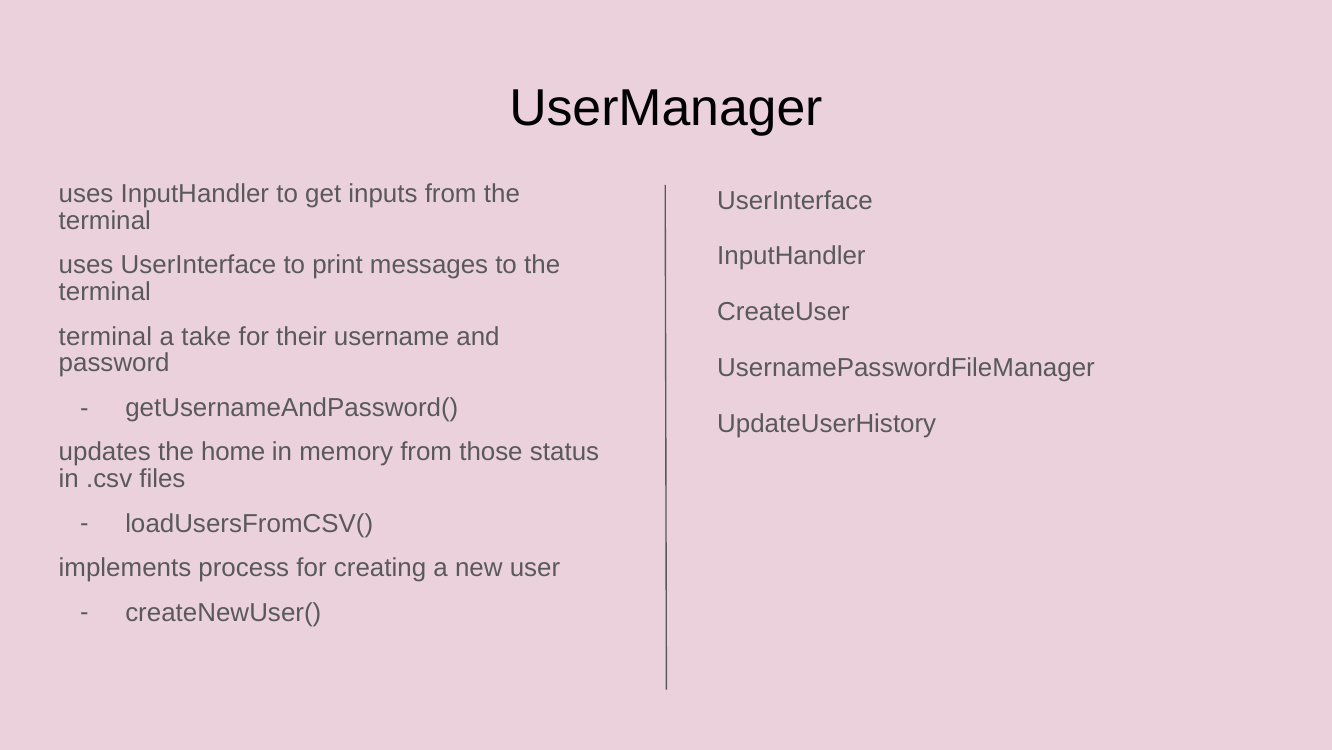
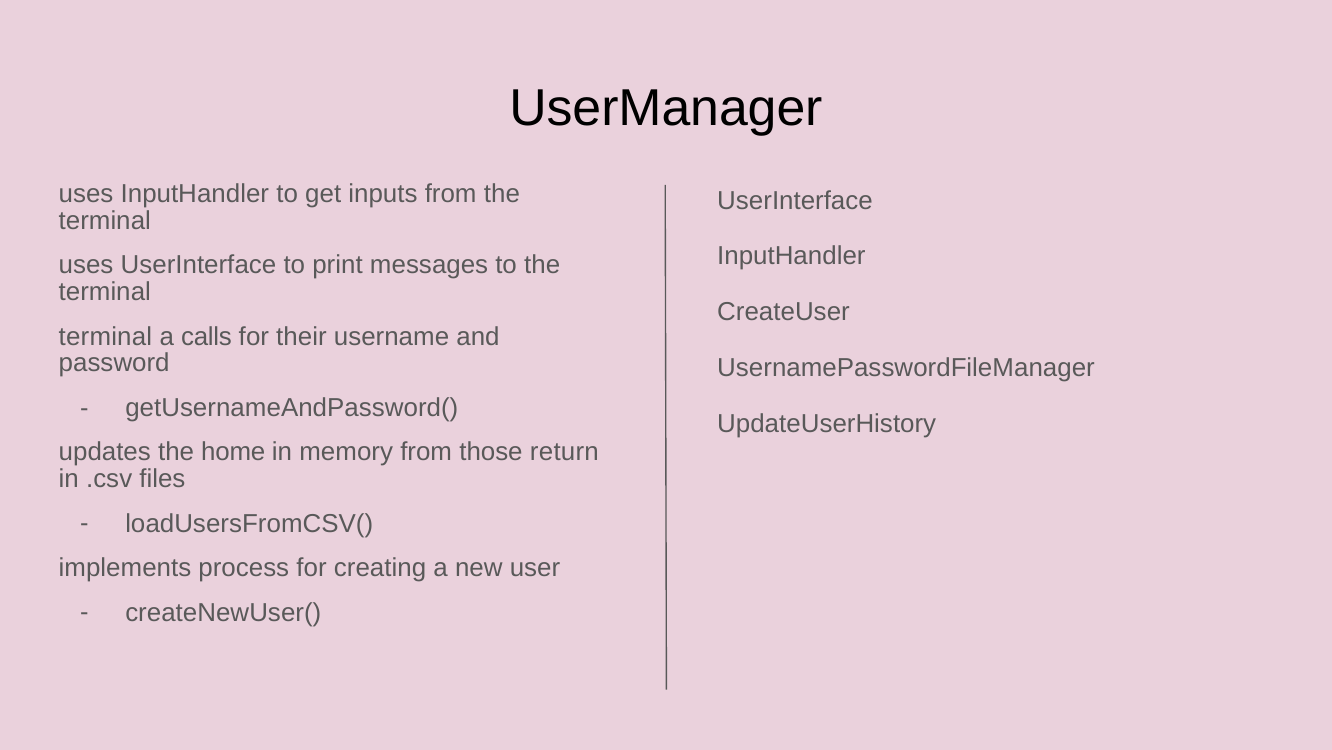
take: take -> calls
status: status -> return
